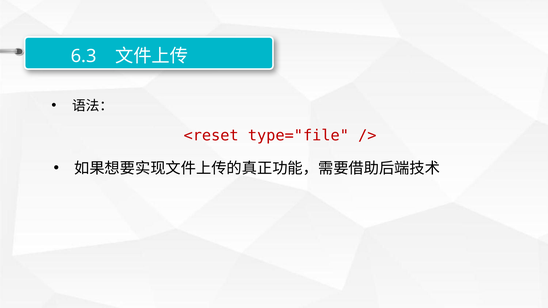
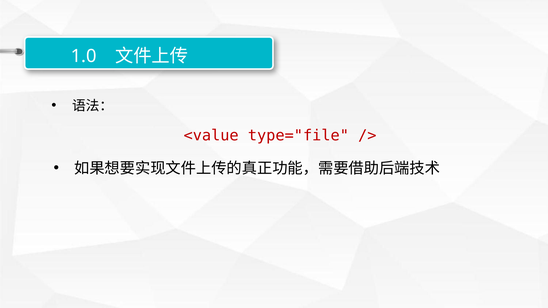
6.3: 6.3 -> 1.0
<reset: <reset -> <value
